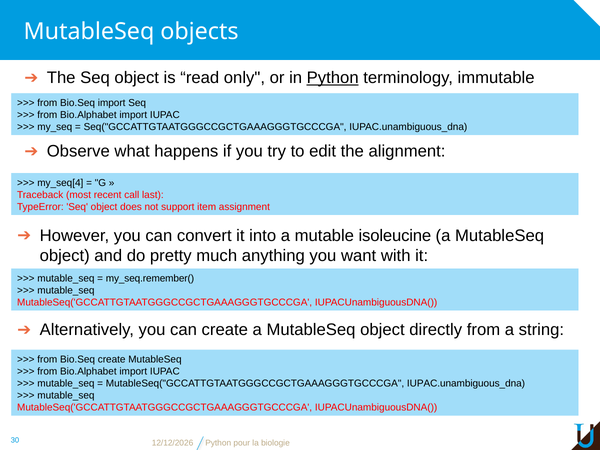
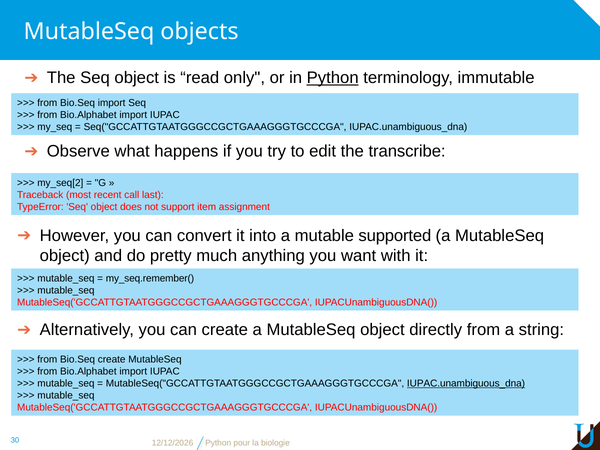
alignment: alignment -> transcribe
my_seq[4: my_seq[4 -> my_seq[2
isoleucine: isoleucine -> supported
IUPAC.unambiguous_dna at (466, 383) underline: none -> present
